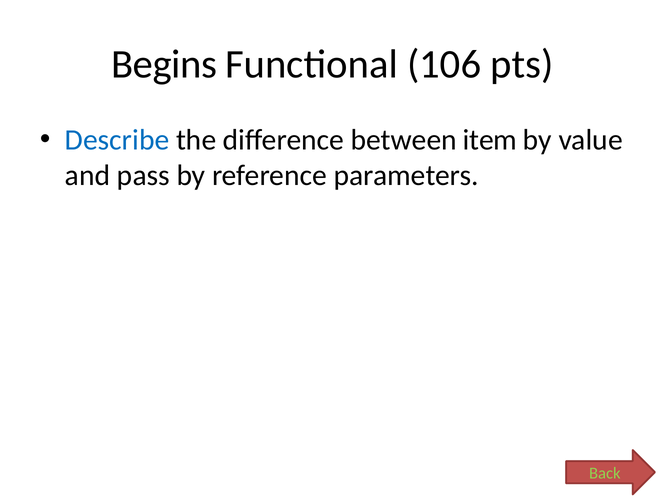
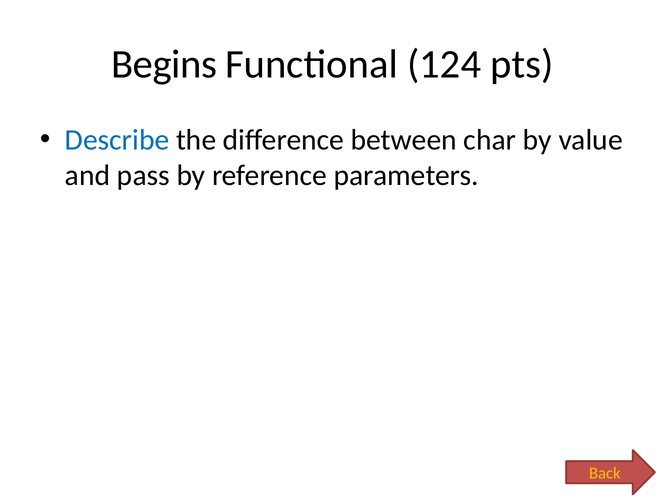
106: 106 -> 124
item: item -> char
Back colour: light green -> yellow
